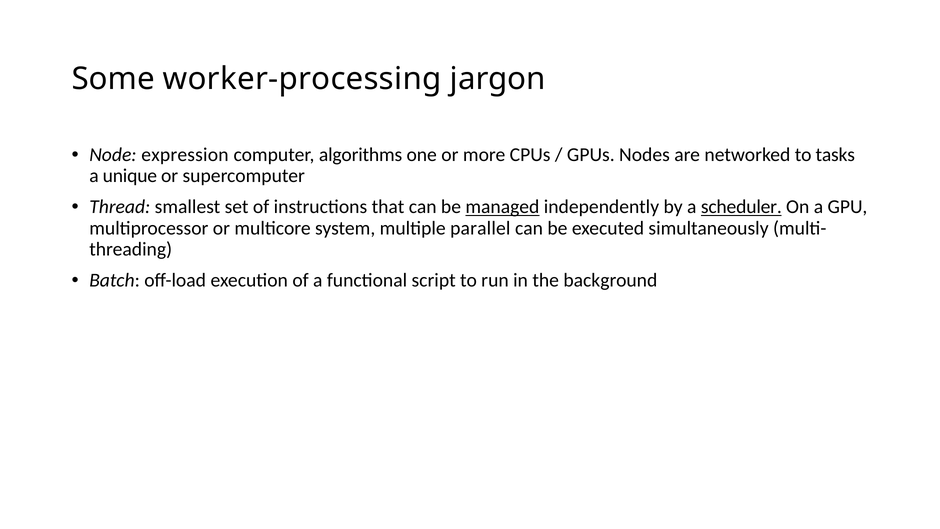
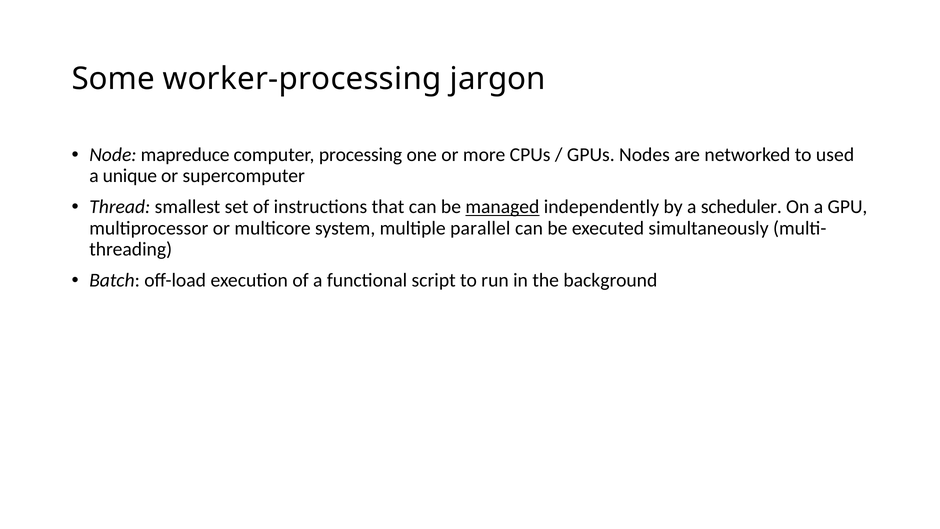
expression: expression -> mapreduce
algorithms: algorithms -> processing
tasks: tasks -> used
scheduler underline: present -> none
